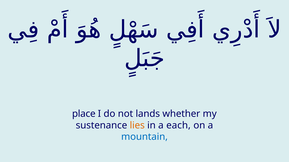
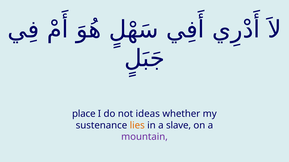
lands: lands -> ideas
each: each -> slave
mountain colour: blue -> purple
